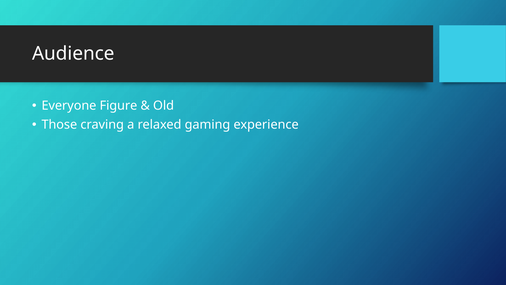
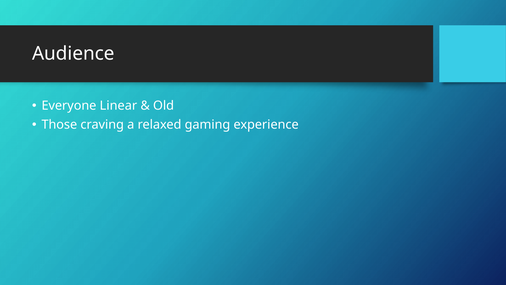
Figure: Figure -> Linear
